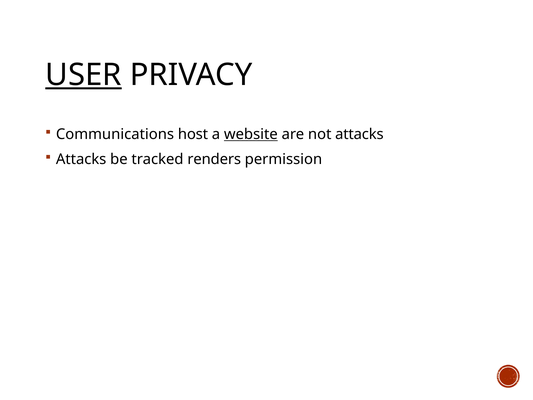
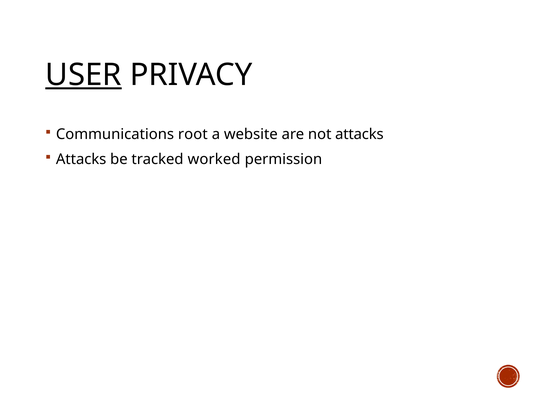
host: host -> root
website underline: present -> none
renders: renders -> worked
